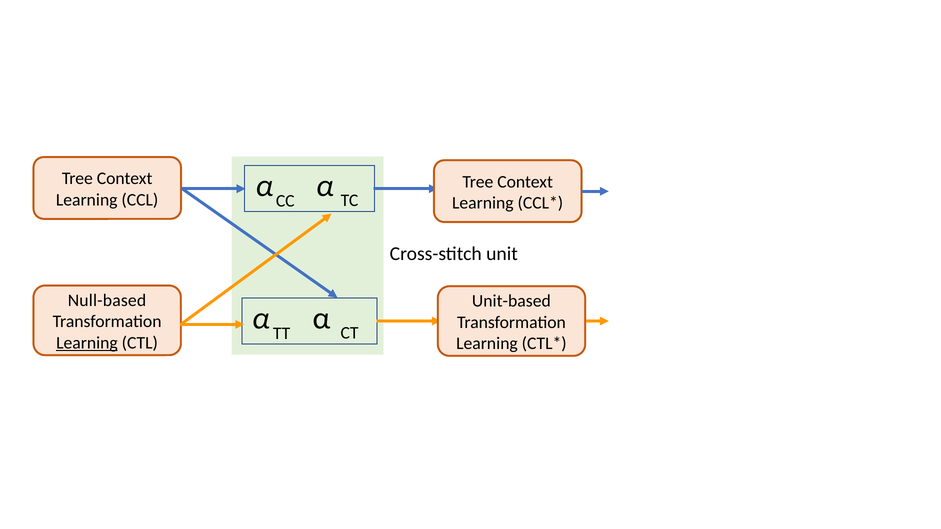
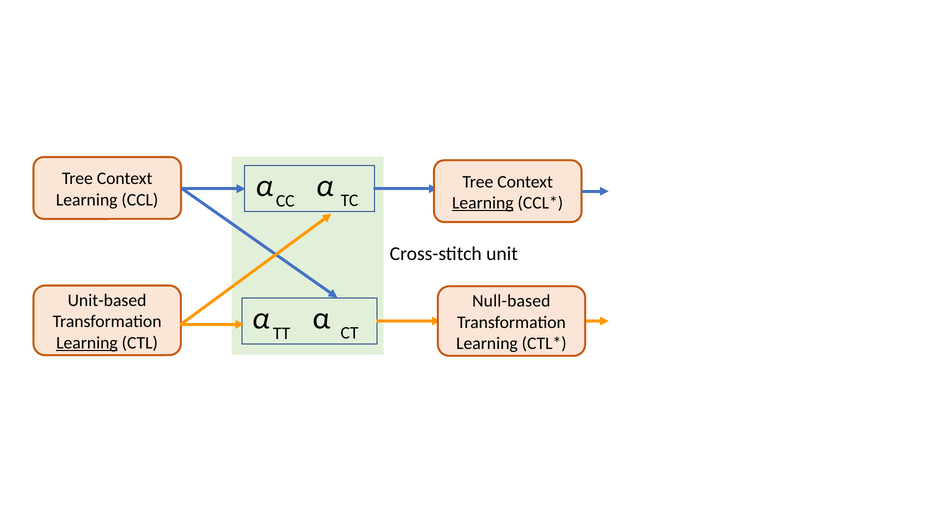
Learning at (483, 203) underline: none -> present
Null-based: Null-based -> Unit-based
Unit-based: Unit-based -> Null-based
